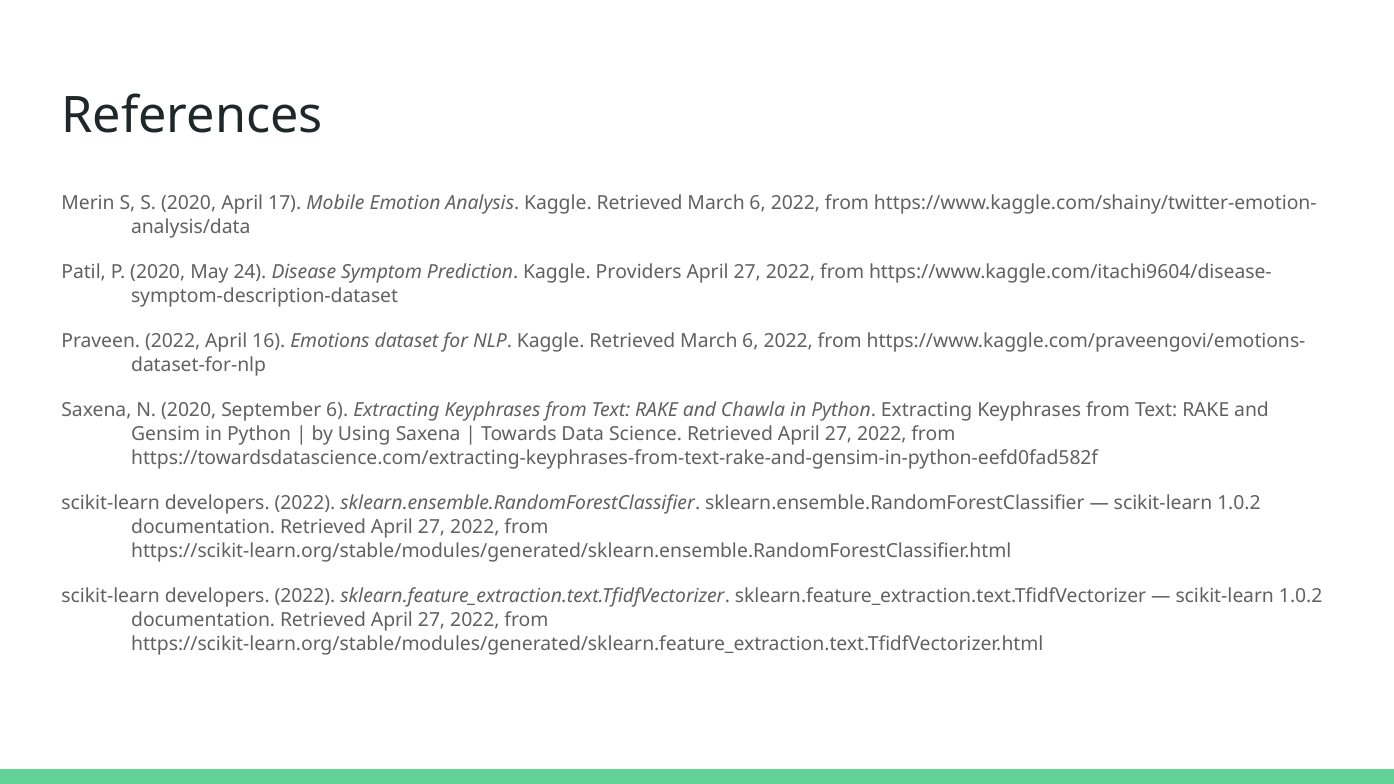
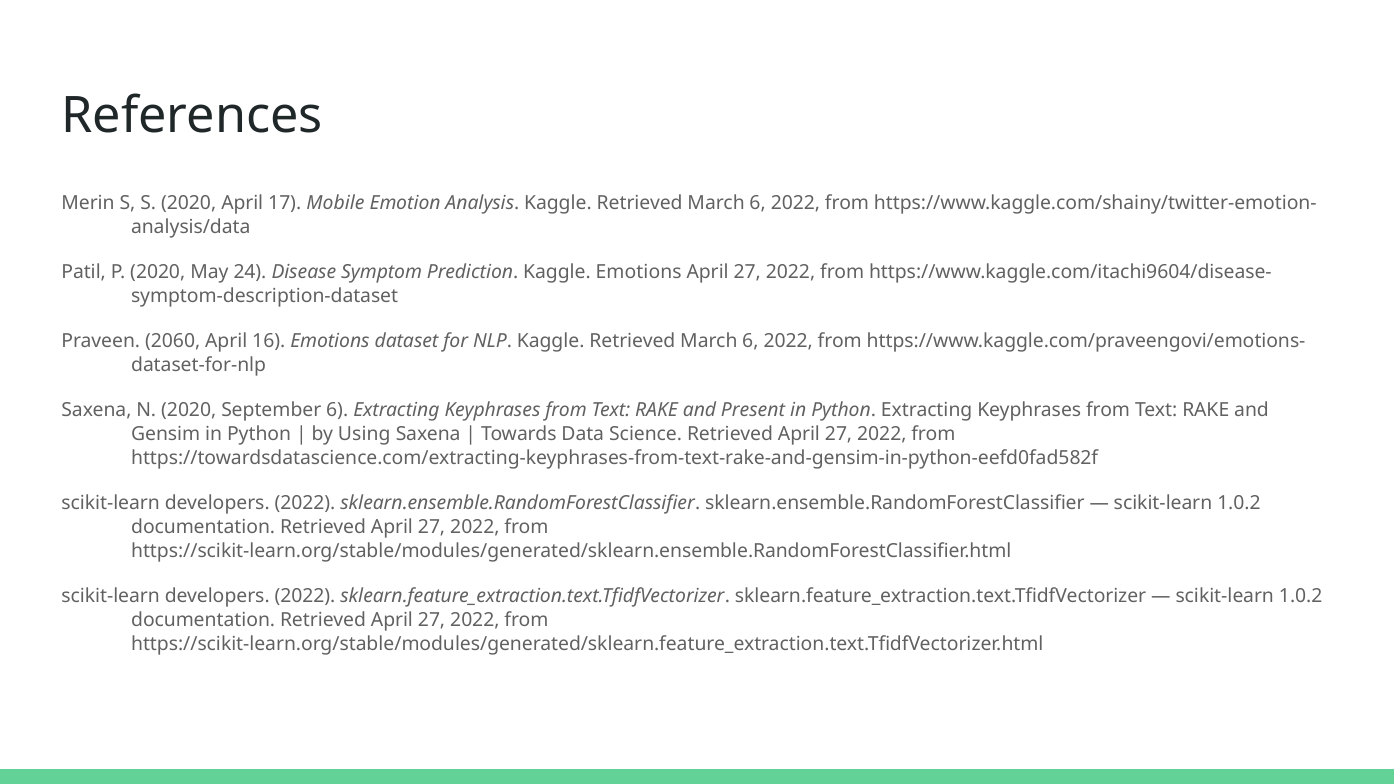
Kaggle Providers: Providers -> Emotions
Praveen 2022: 2022 -> 2060
Chawla: Chawla -> Present
